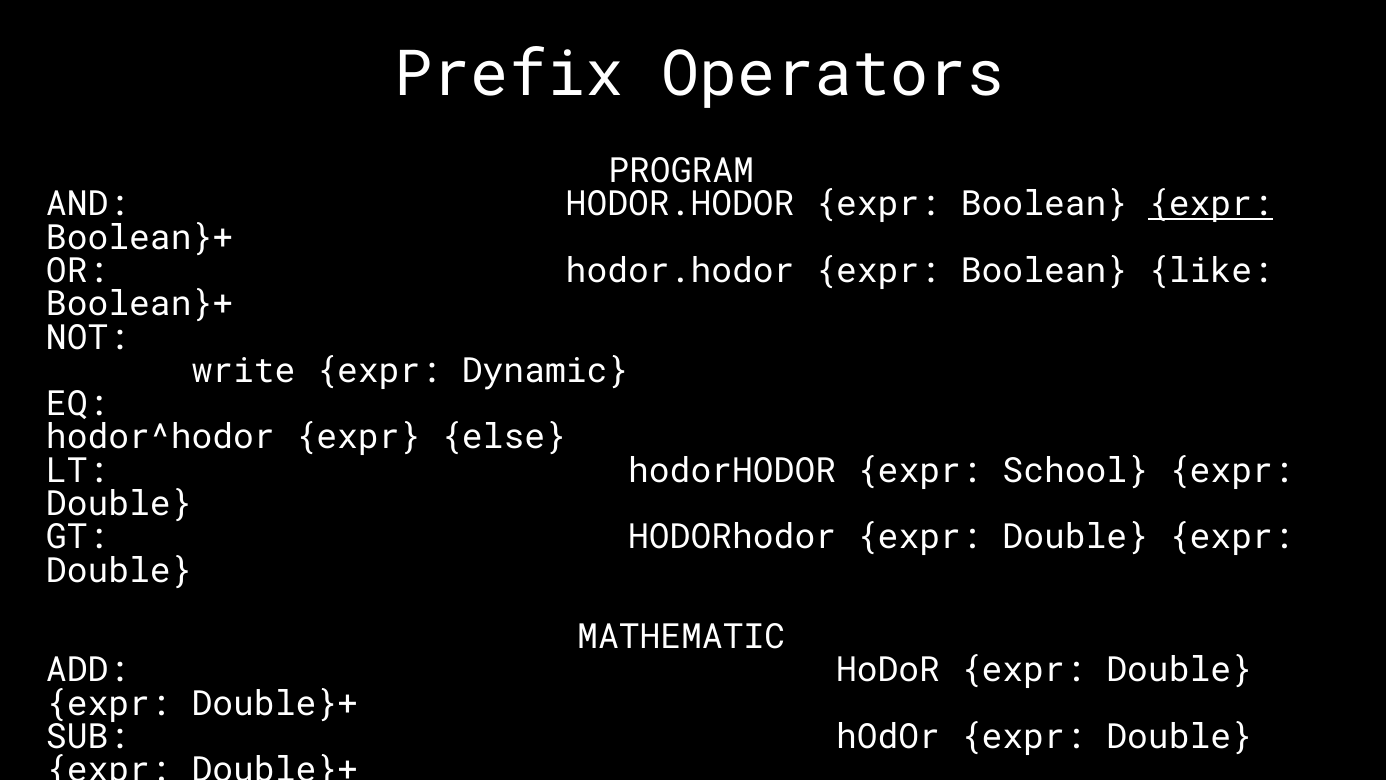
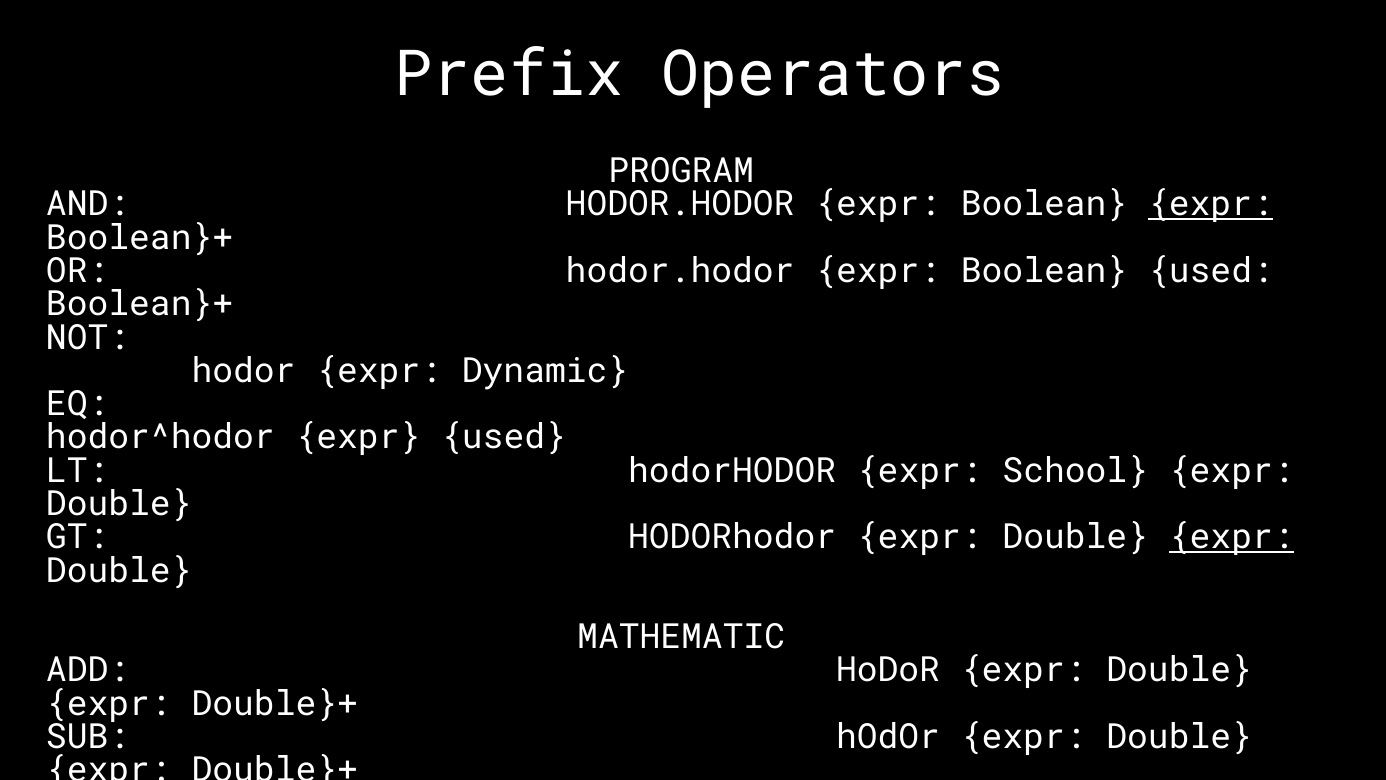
Boolean like: like -> used
write at (244, 371): write -> hodor
expr else: else -> used
expr at (1231, 537) underline: none -> present
